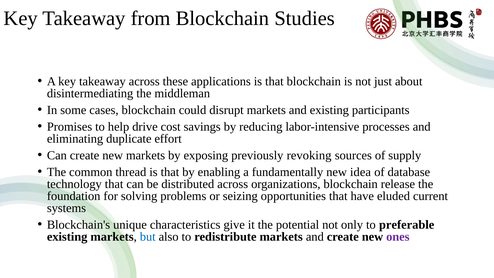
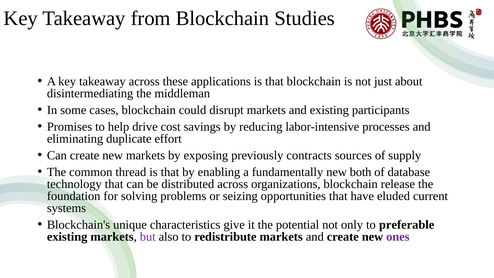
revoking: revoking -> contracts
idea: idea -> both
but colour: blue -> purple
